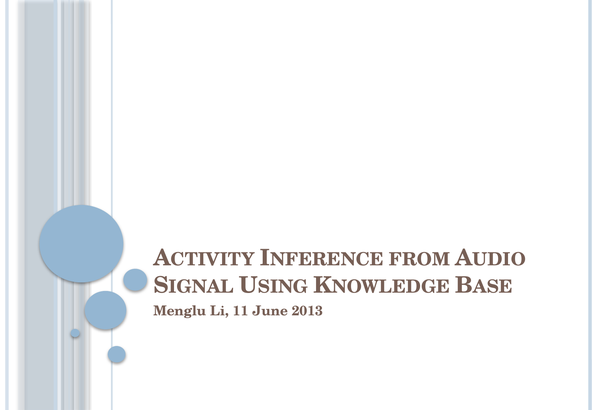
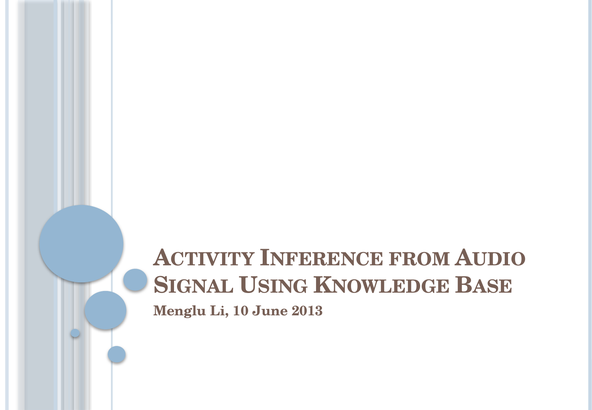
11: 11 -> 10
